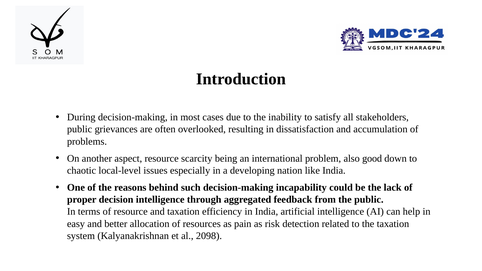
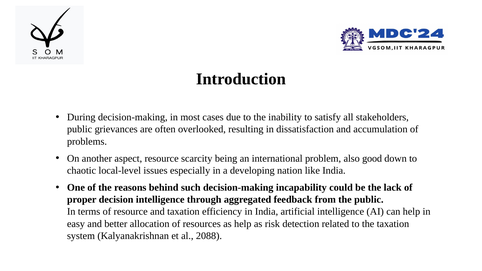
as pain: pain -> help
2098: 2098 -> 2088
